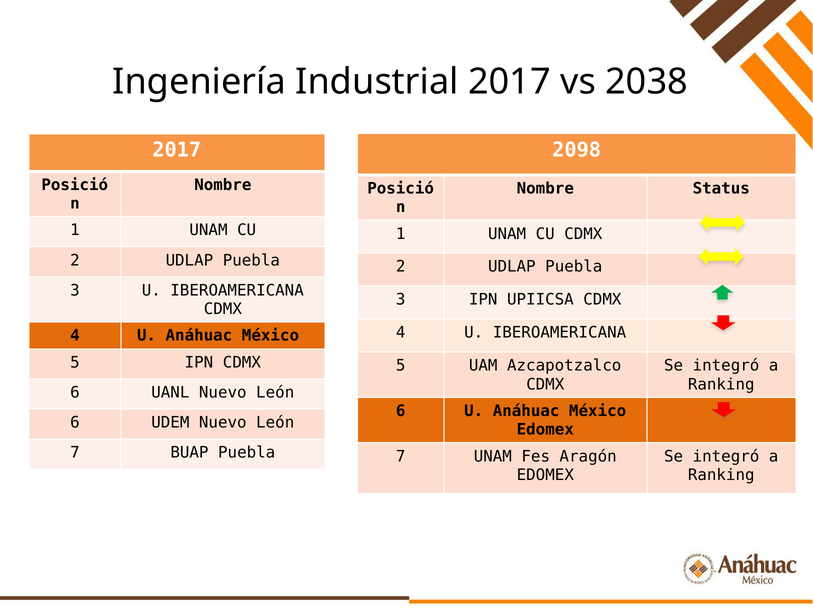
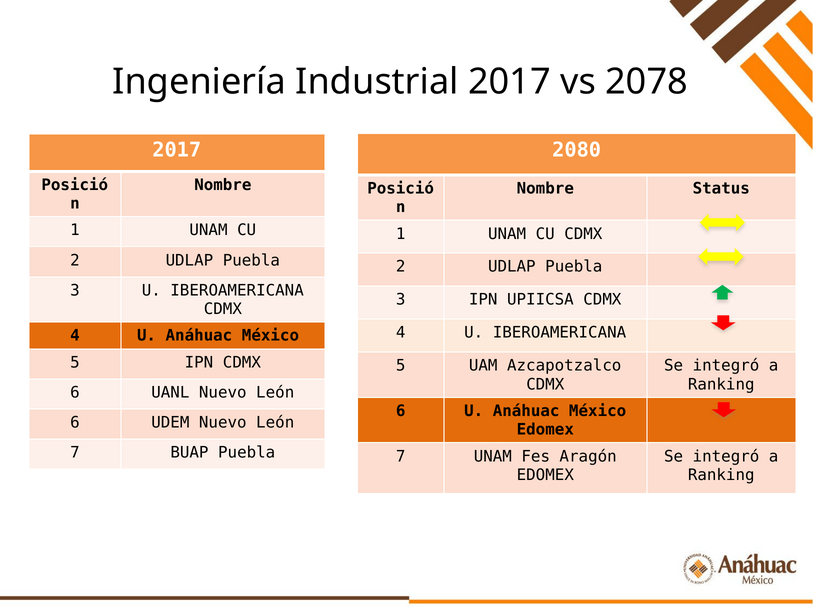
2038: 2038 -> 2078
2098: 2098 -> 2080
